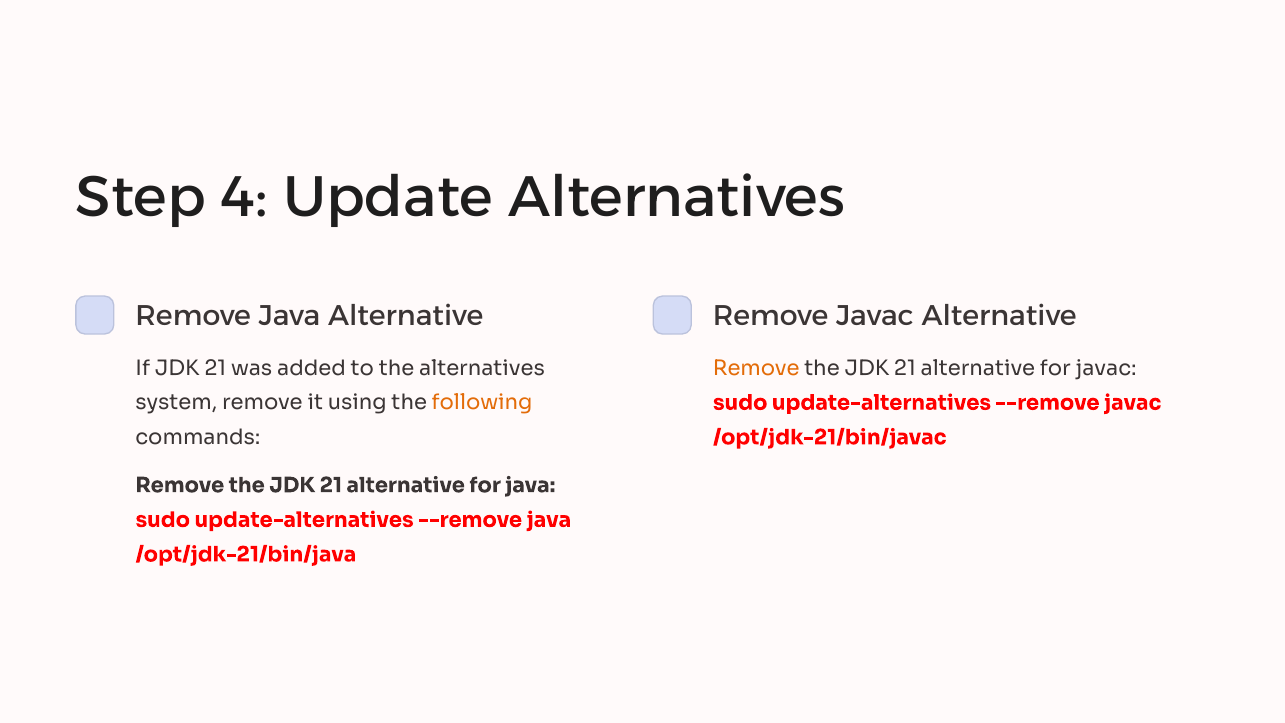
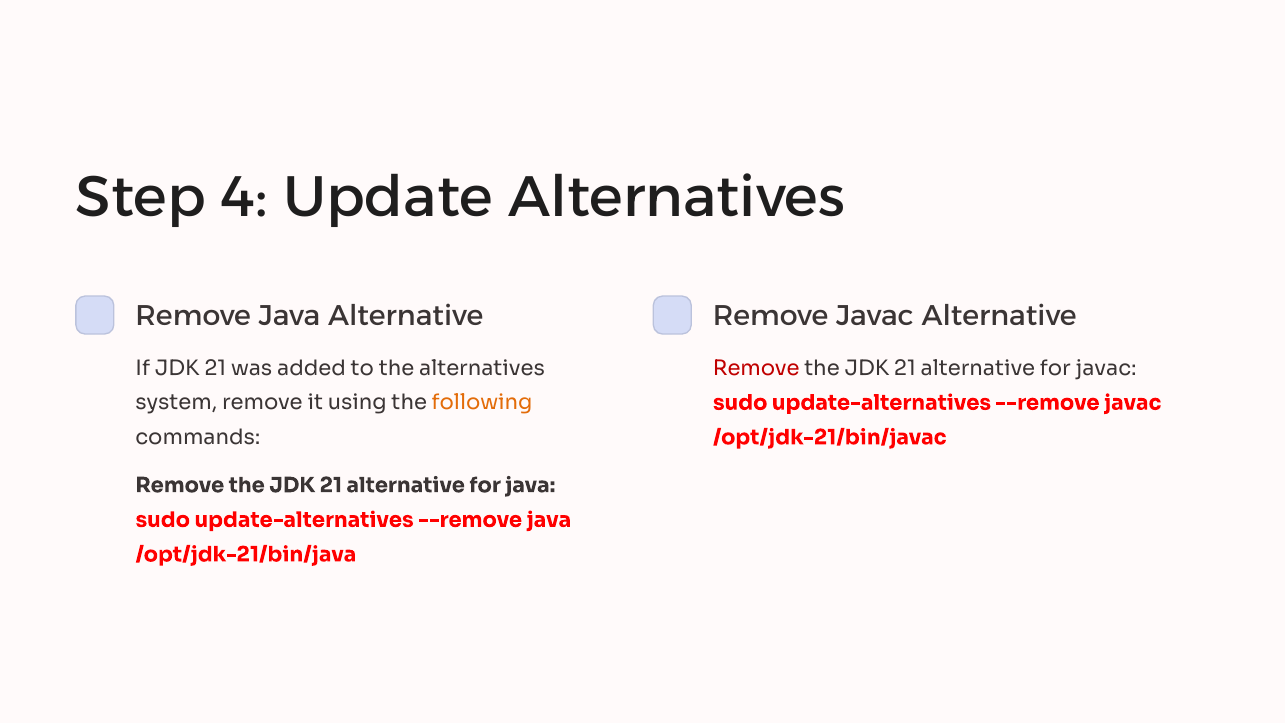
Remove at (756, 368) colour: orange -> red
